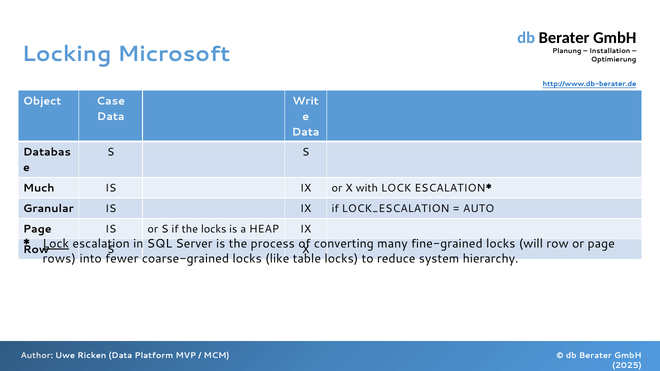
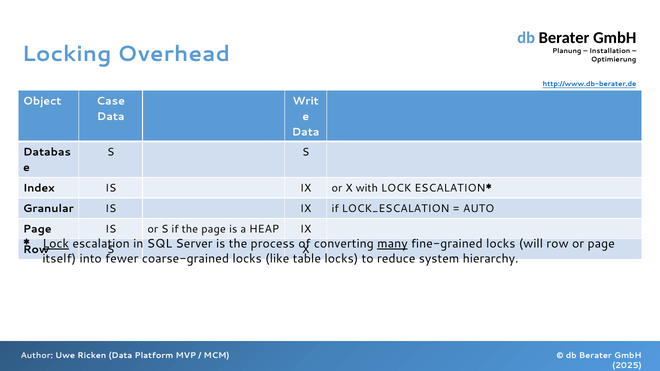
Microsoft: Microsoft -> Overhead
Much: Much -> Index
the locks: locks -> page
many underline: none -> present
rows: rows -> itself
